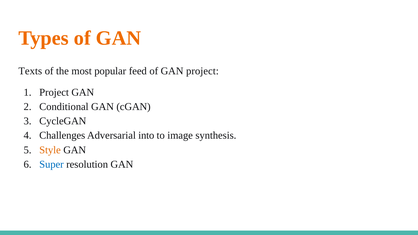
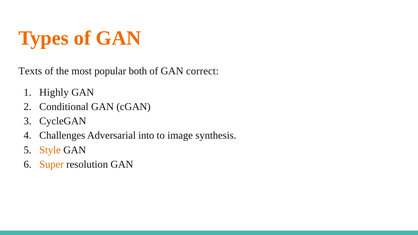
feed: feed -> both
GAN project: project -> correct
Project at (54, 92): Project -> Highly
Super colour: blue -> orange
